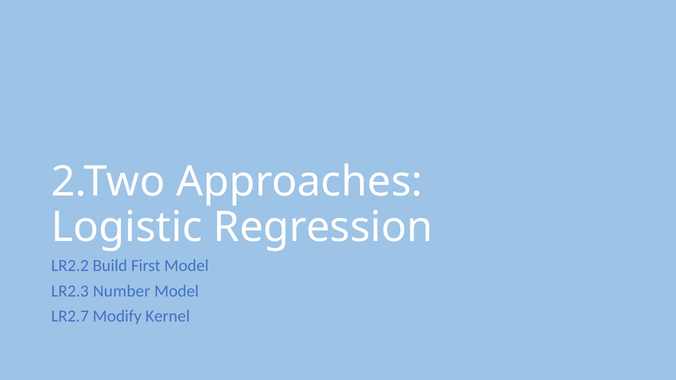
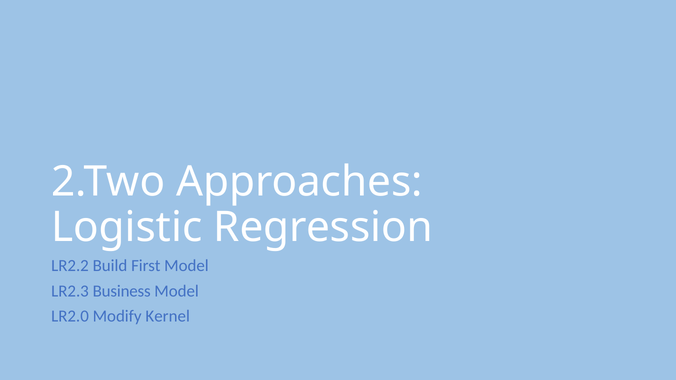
Number: Number -> Business
LR2.7: LR2.7 -> LR2.0
